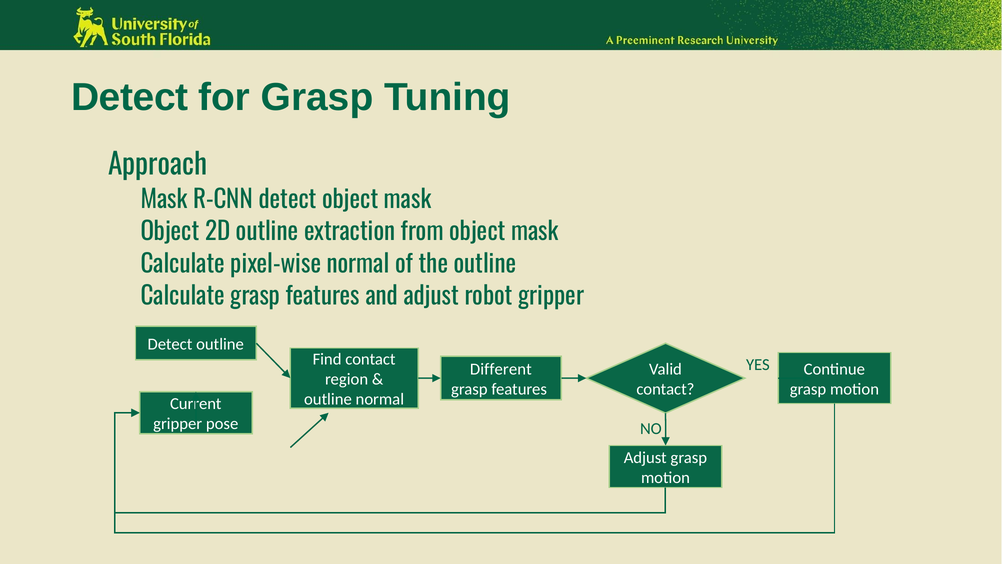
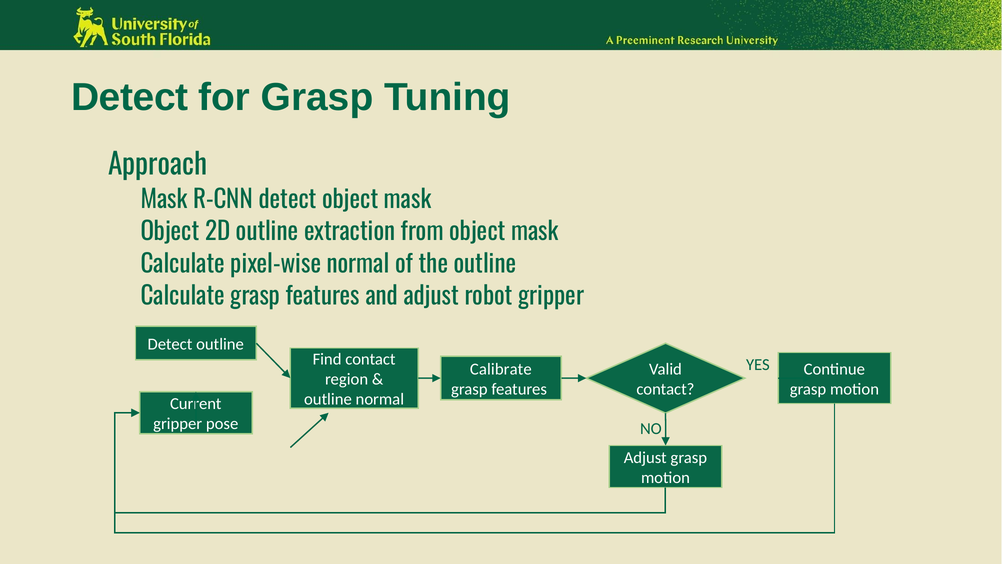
Different: Different -> Calibrate
